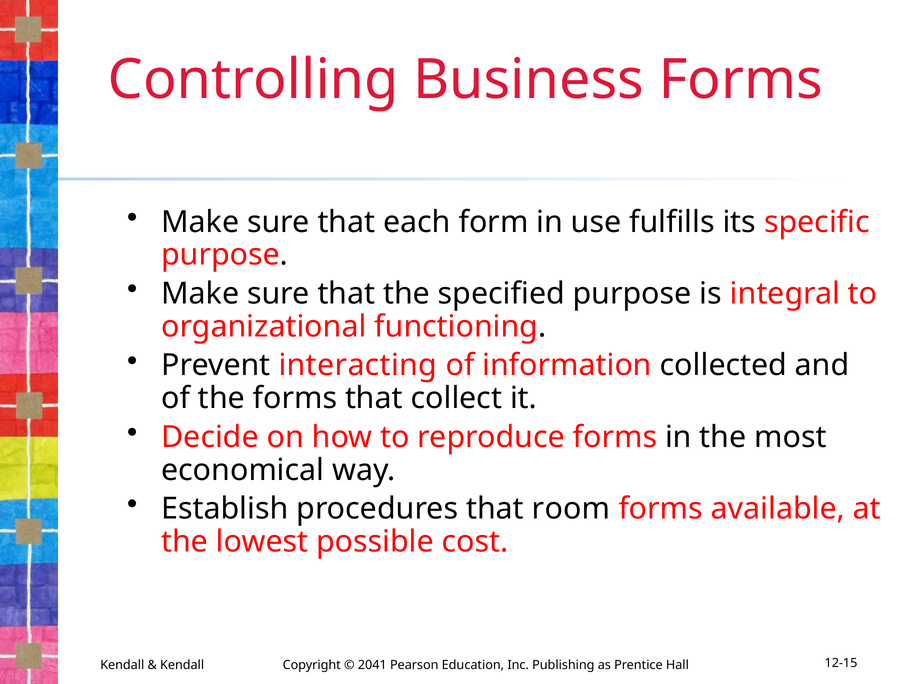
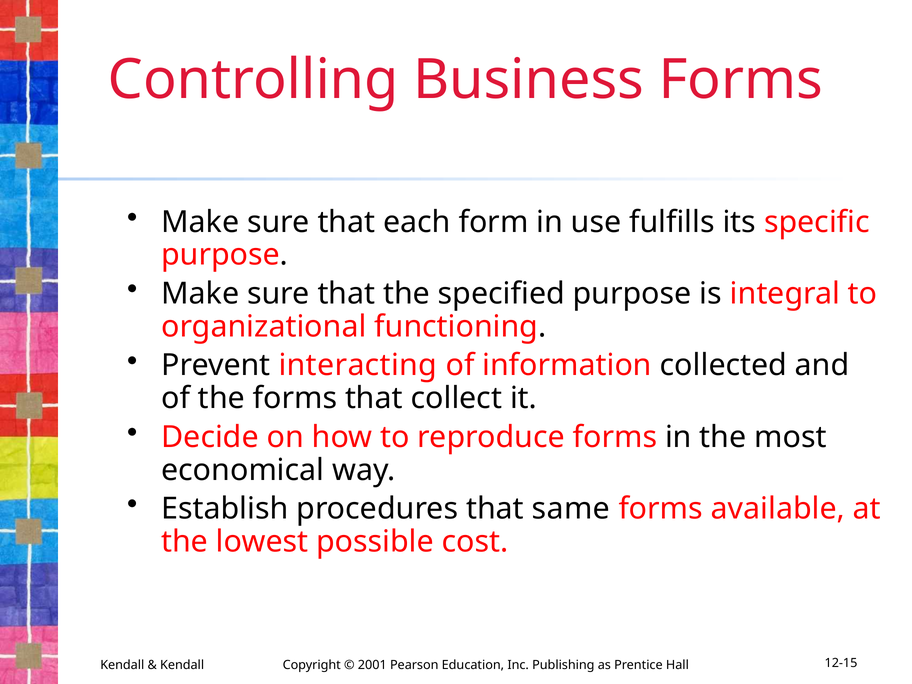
room: room -> same
2041: 2041 -> 2001
